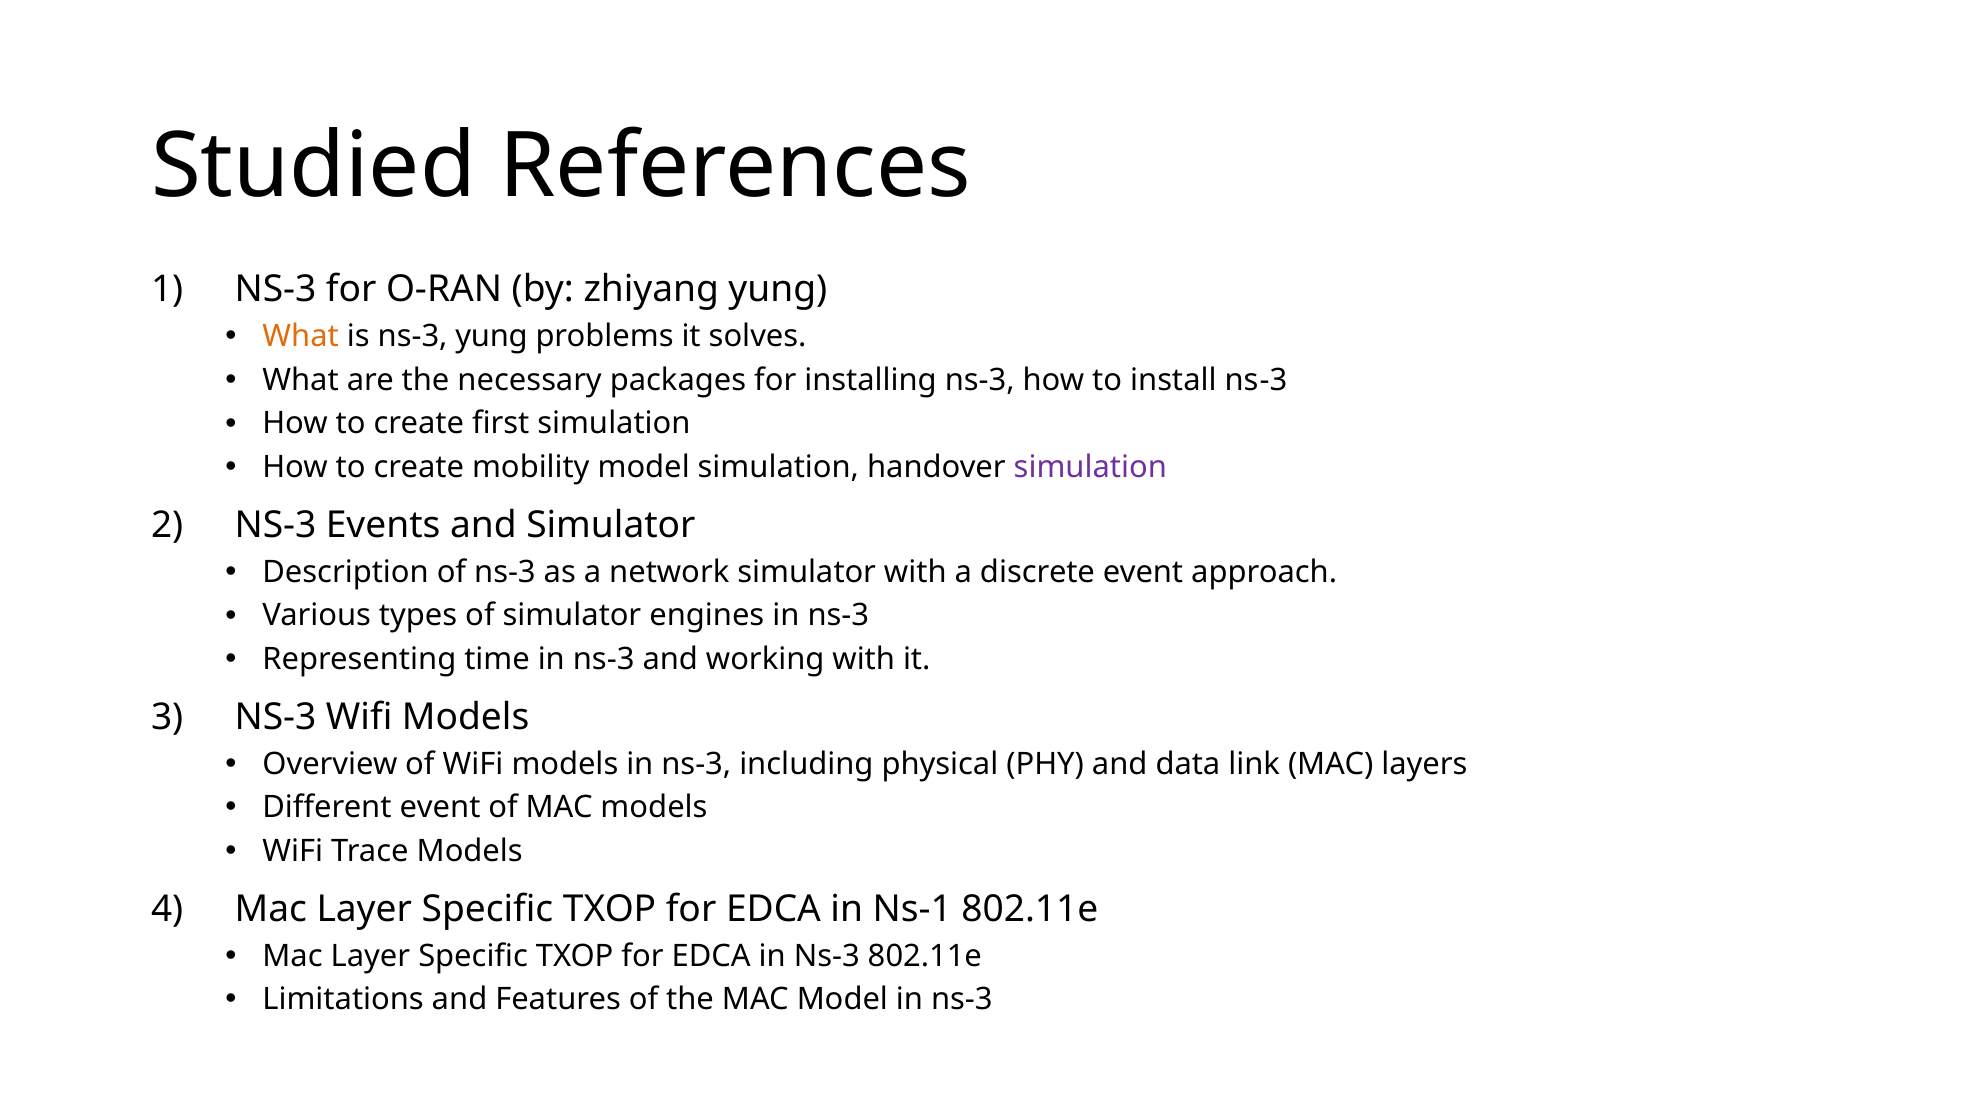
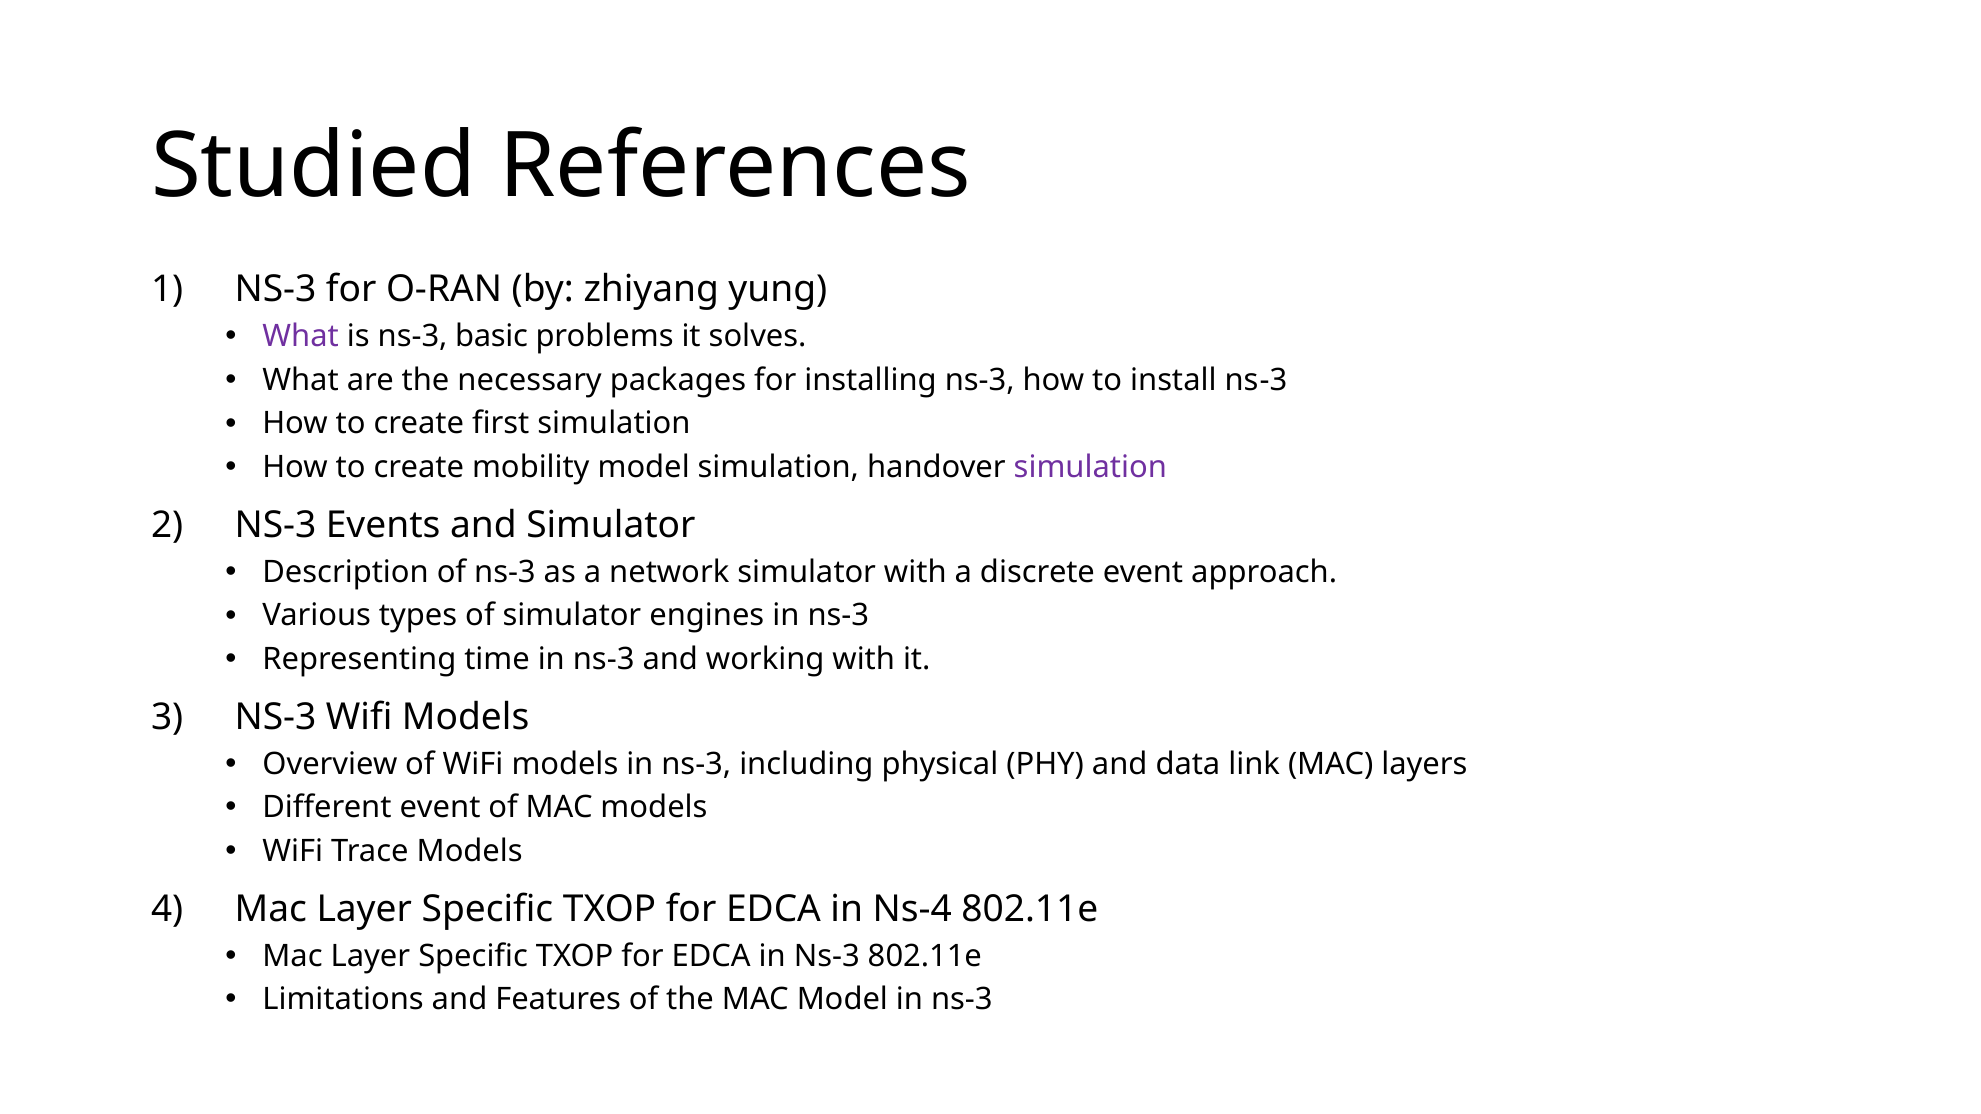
What at (301, 336) colour: orange -> purple
ns-3 yung: yung -> basic
Ns-1: Ns-1 -> Ns-4
